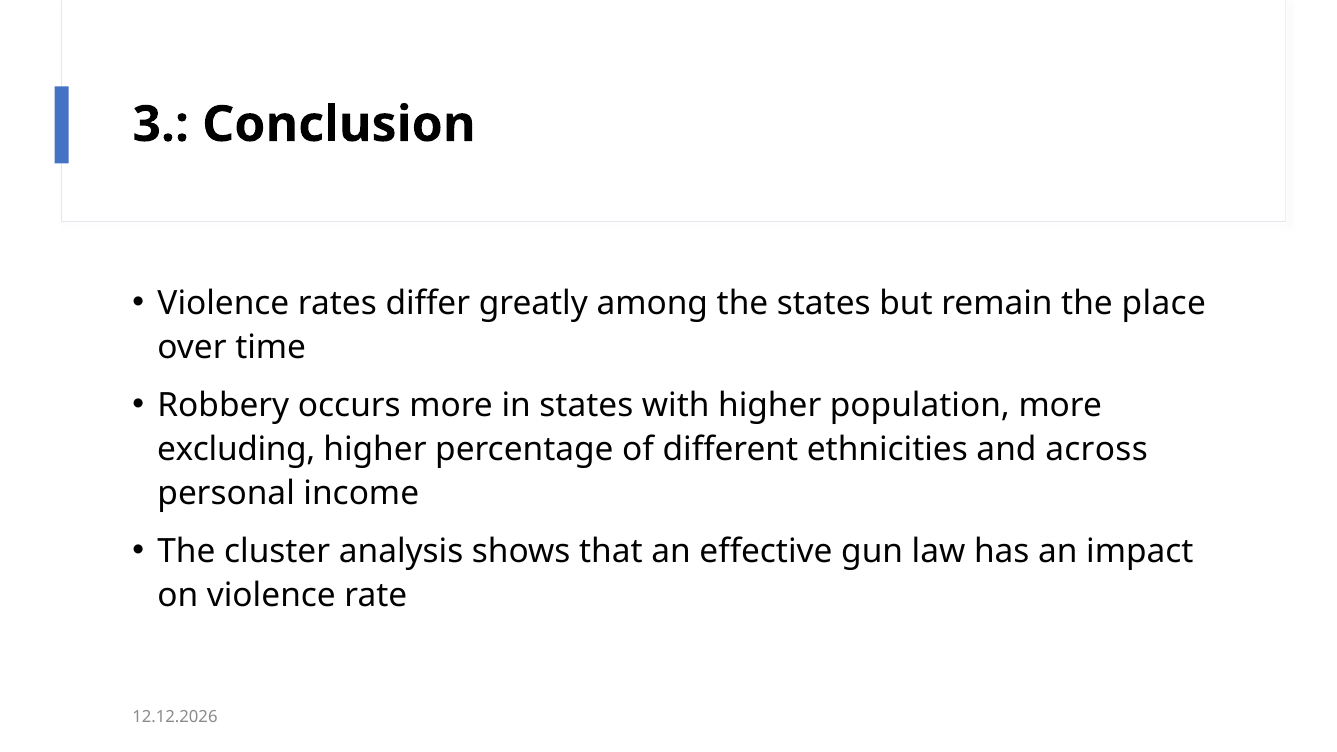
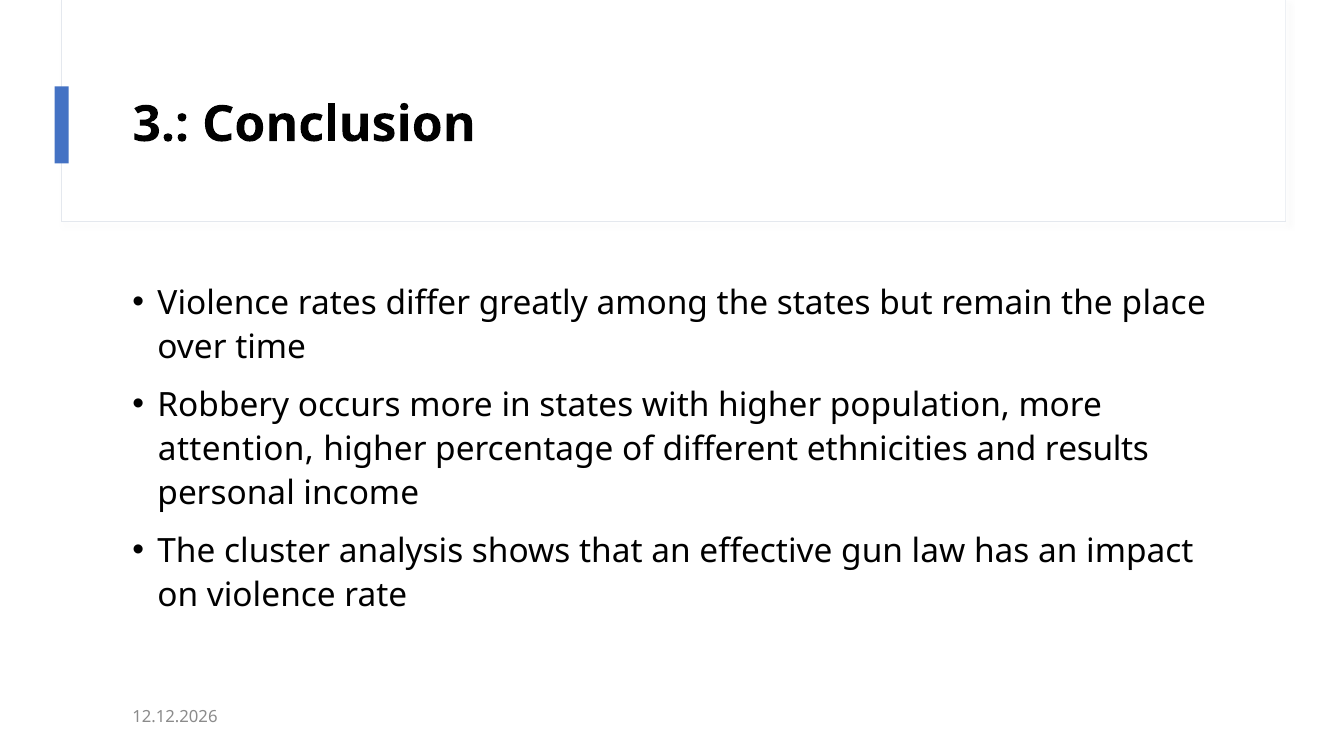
excluding: excluding -> attention
across: across -> results
